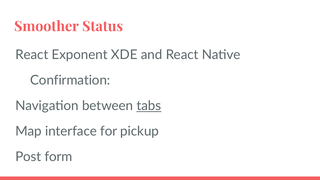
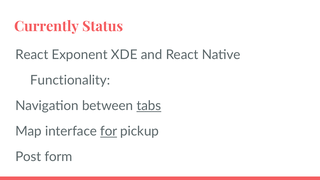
Smoother: Smoother -> Currently
Confirmation: Confirmation -> Functionality
for underline: none -> present
